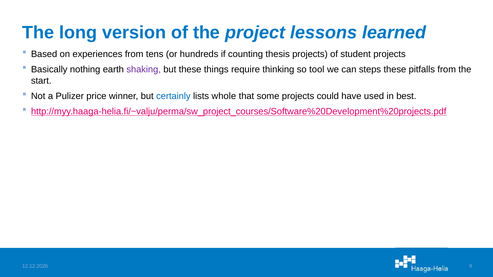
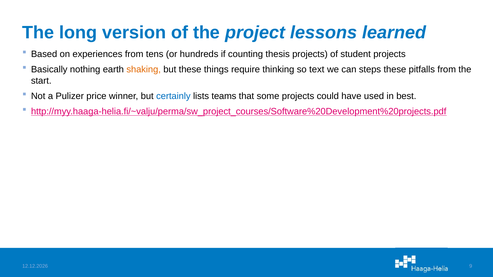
shaking colour: purple -> orange
tool: tool -> text
whole: whole -> teams
